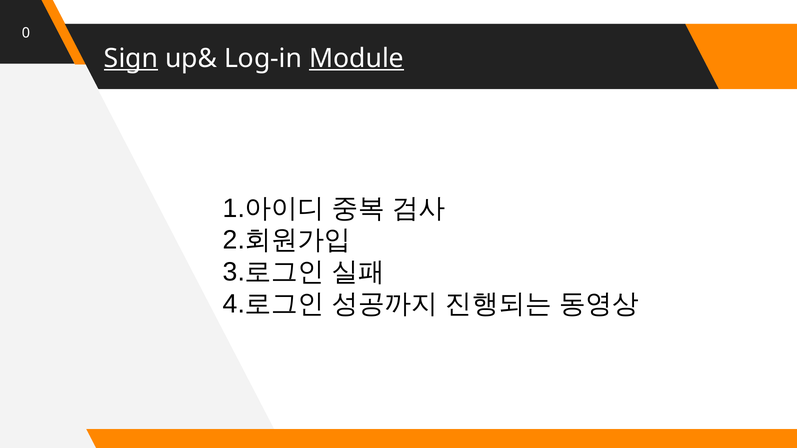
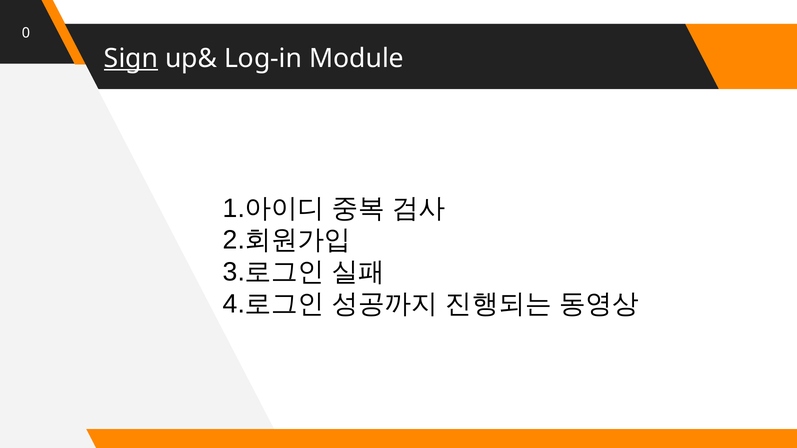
Module underline: present -> none
